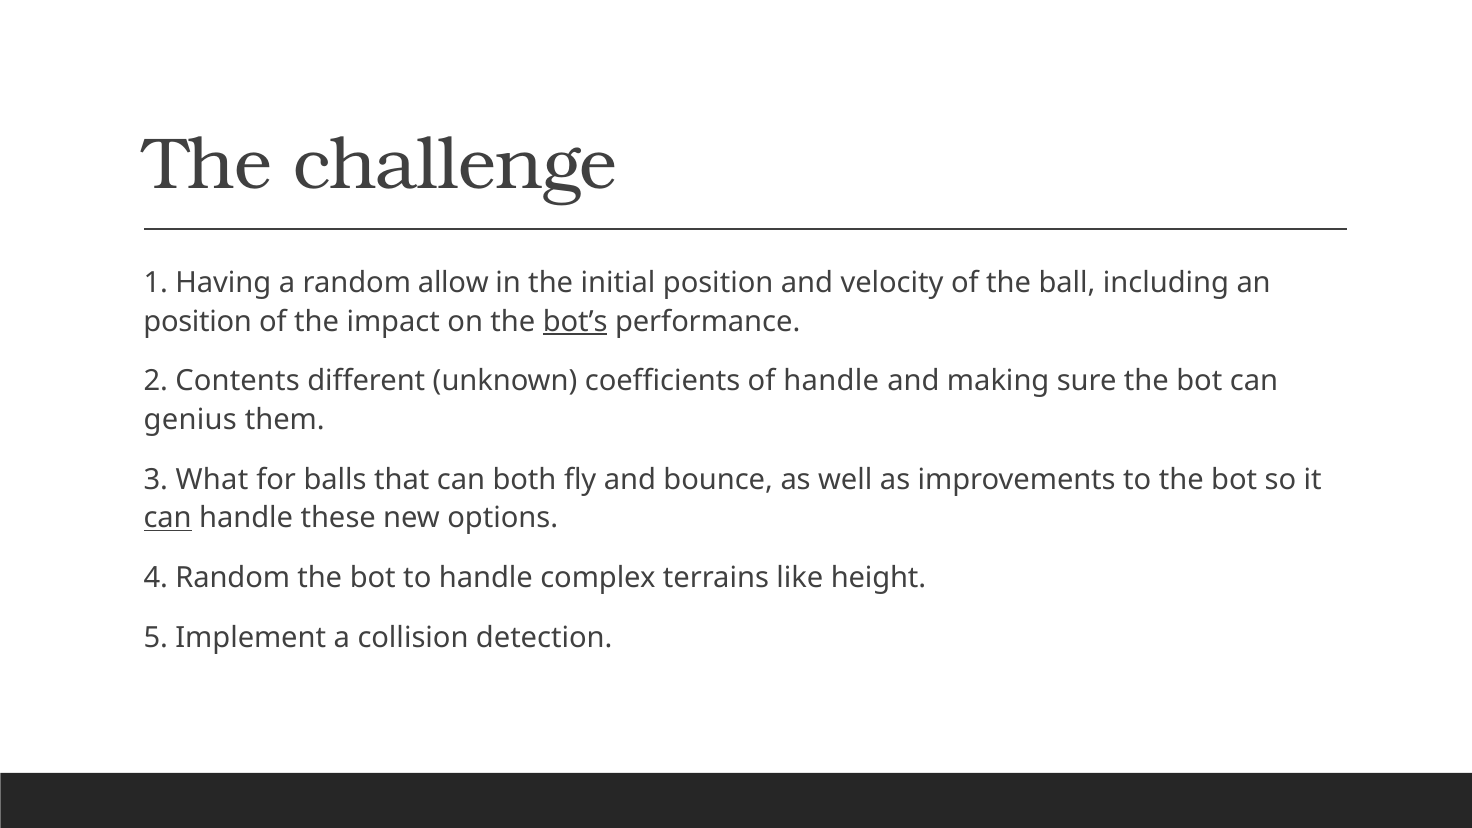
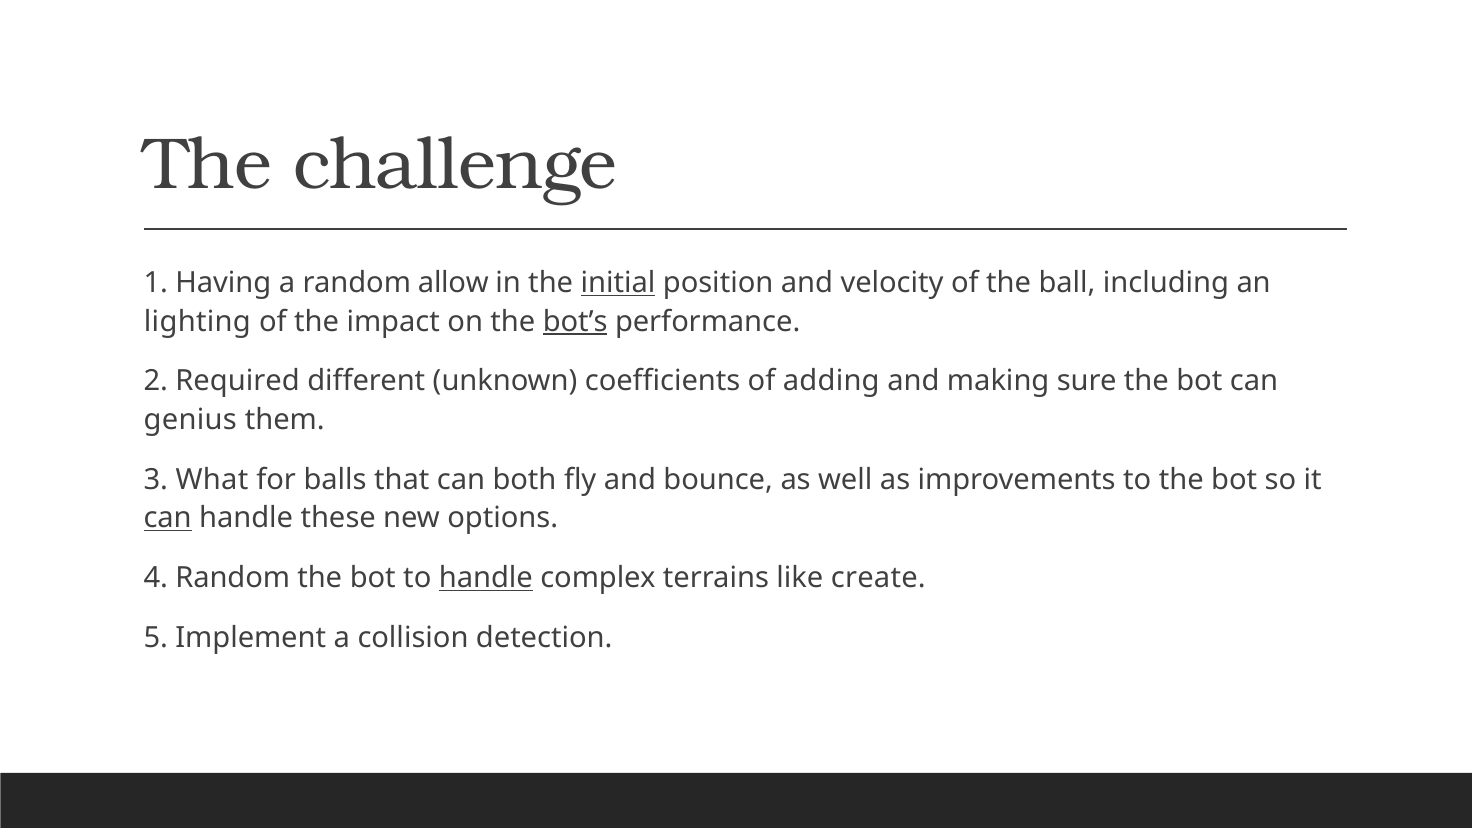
initial underline: none -> present
position at (198, 321): position -> lighting
Contents: Contents -> Required
of handle: handle -> adding
handle at (486, 578) underline: none -> present
height: height -> create
